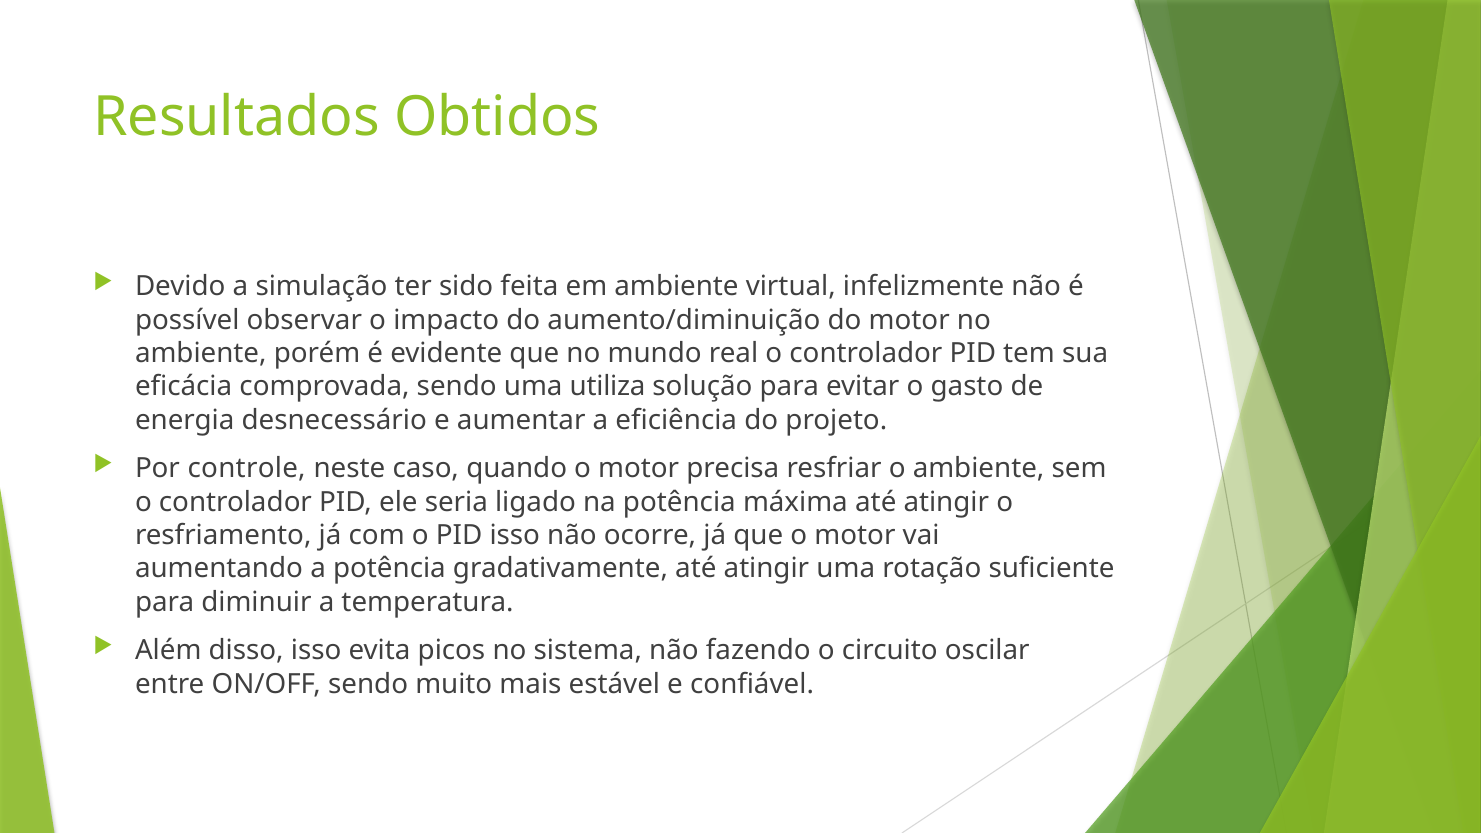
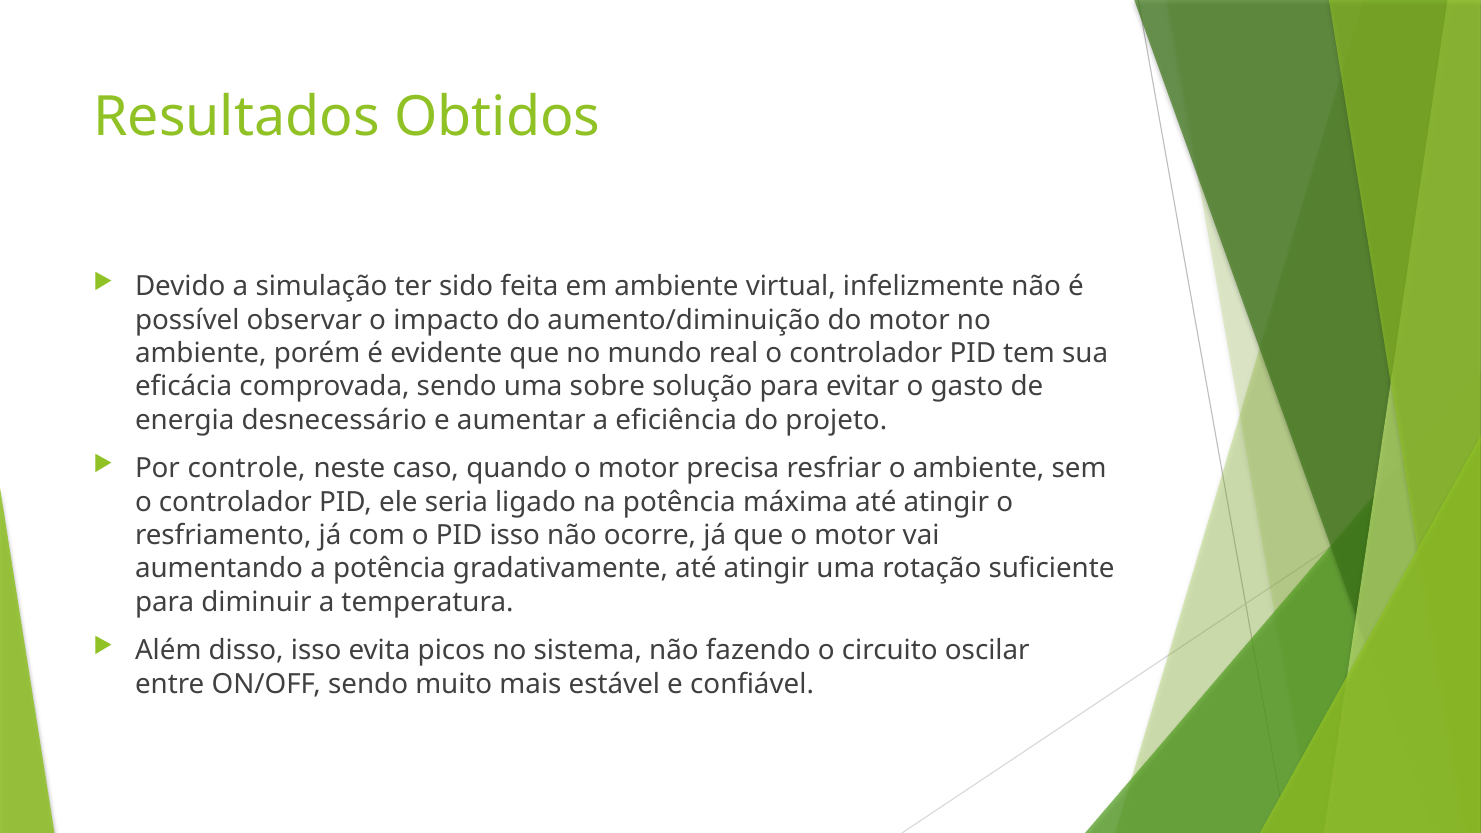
utiliza: utiliza -> sobre
